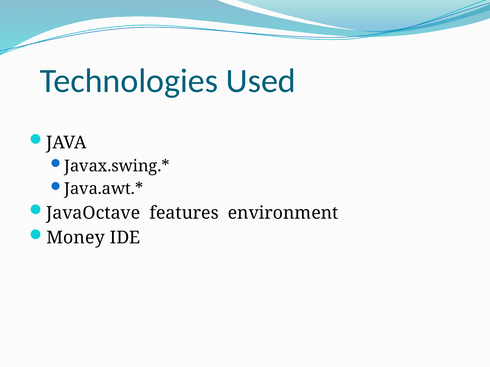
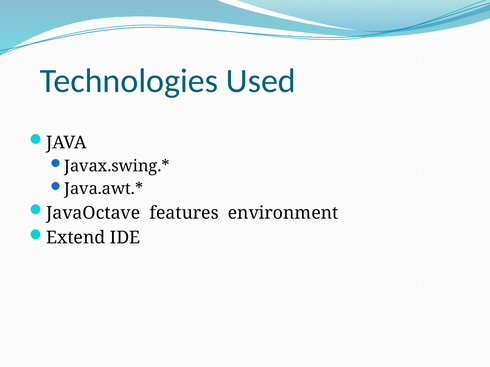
Money: Money -> Extend
